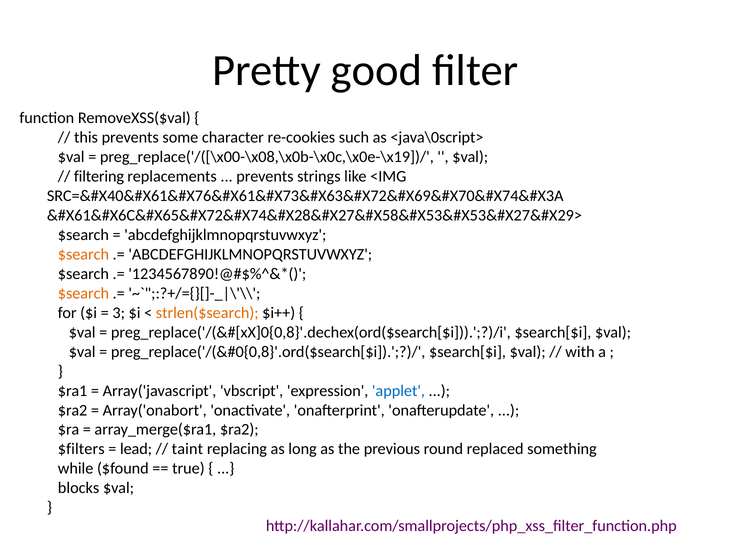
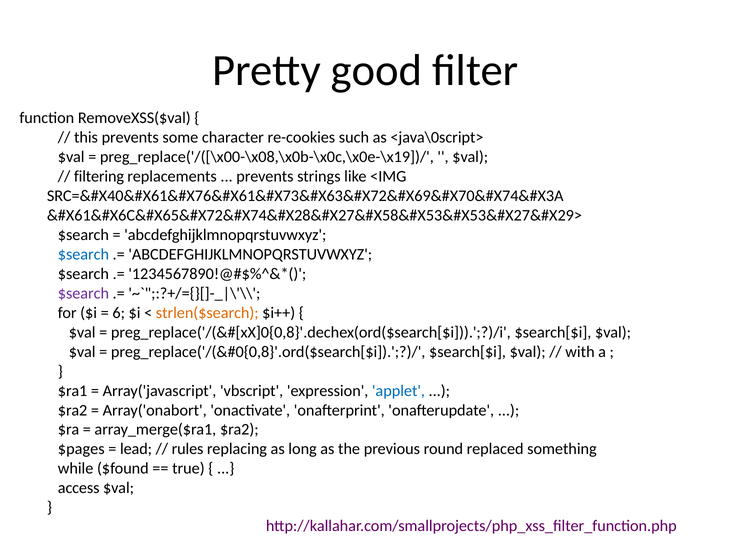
$search at (83, 254) colour: orange -> blue
$search at (83, 293) colour: orange -> purple
3: 3 -> 6
$filters: $filters -> $pages
taint: taint -> rules
blocks: blocks -> access
